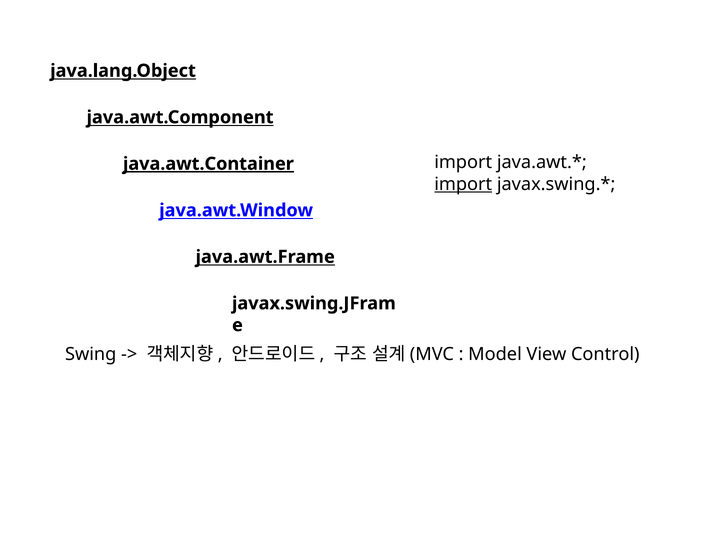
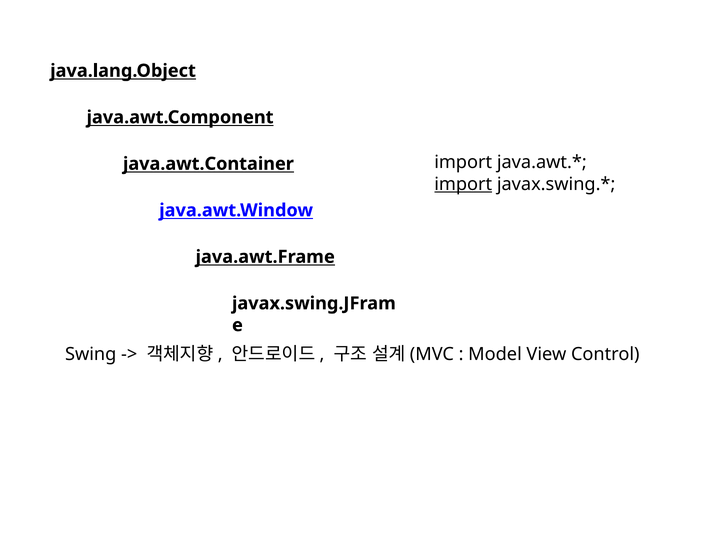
java.awt.Container underline: present -> none
